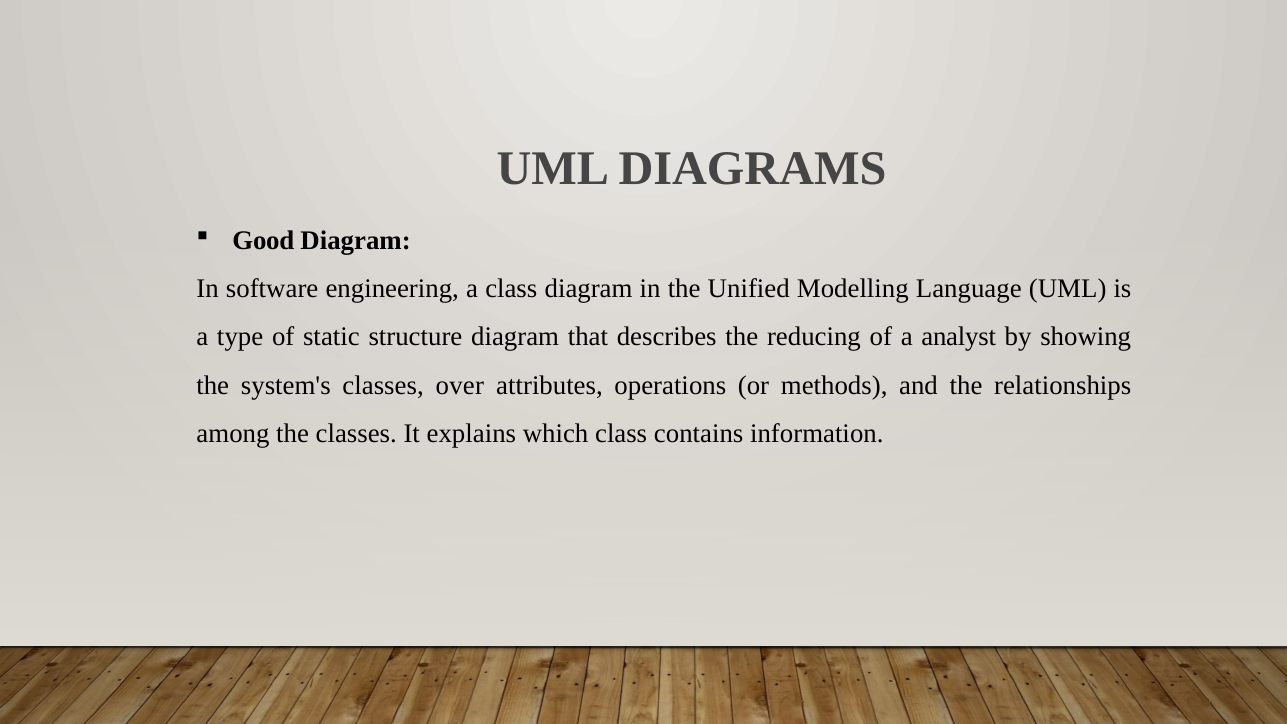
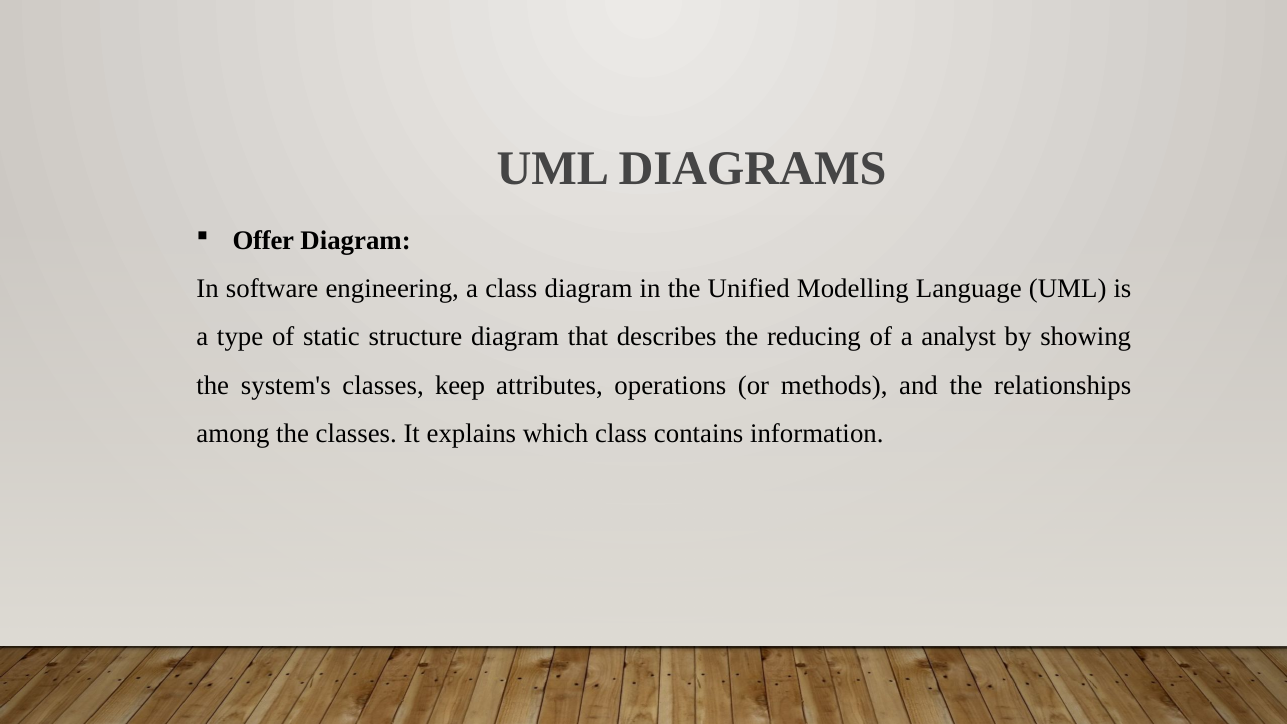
Good: Good -> Offer
over: over -> keep
